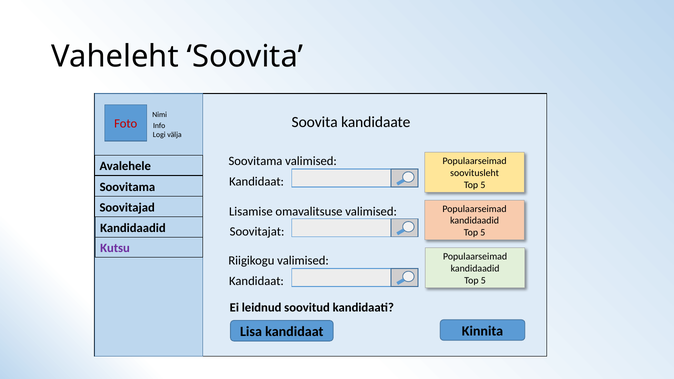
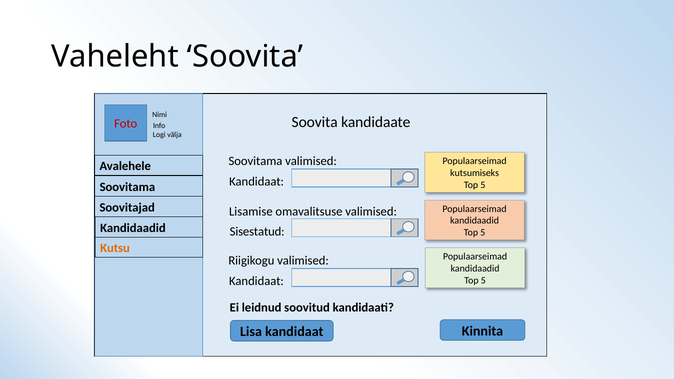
soovitusleht: soovitusleht -> kutsumiseks
Soovitajat: Soovitajat -> Sisestatud
Kutsu colour: purple -> orange
